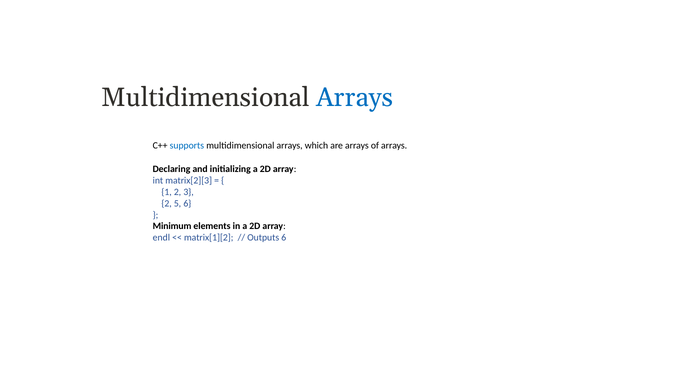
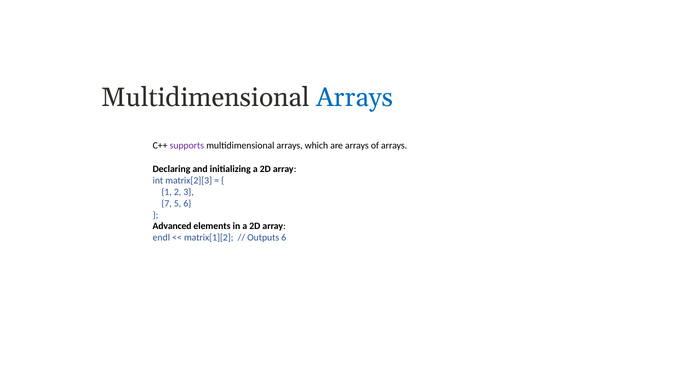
supports colour: blue -> purple
2 at (167, 204): 2 -> 7
Minimum: Minimum -> Advanced
